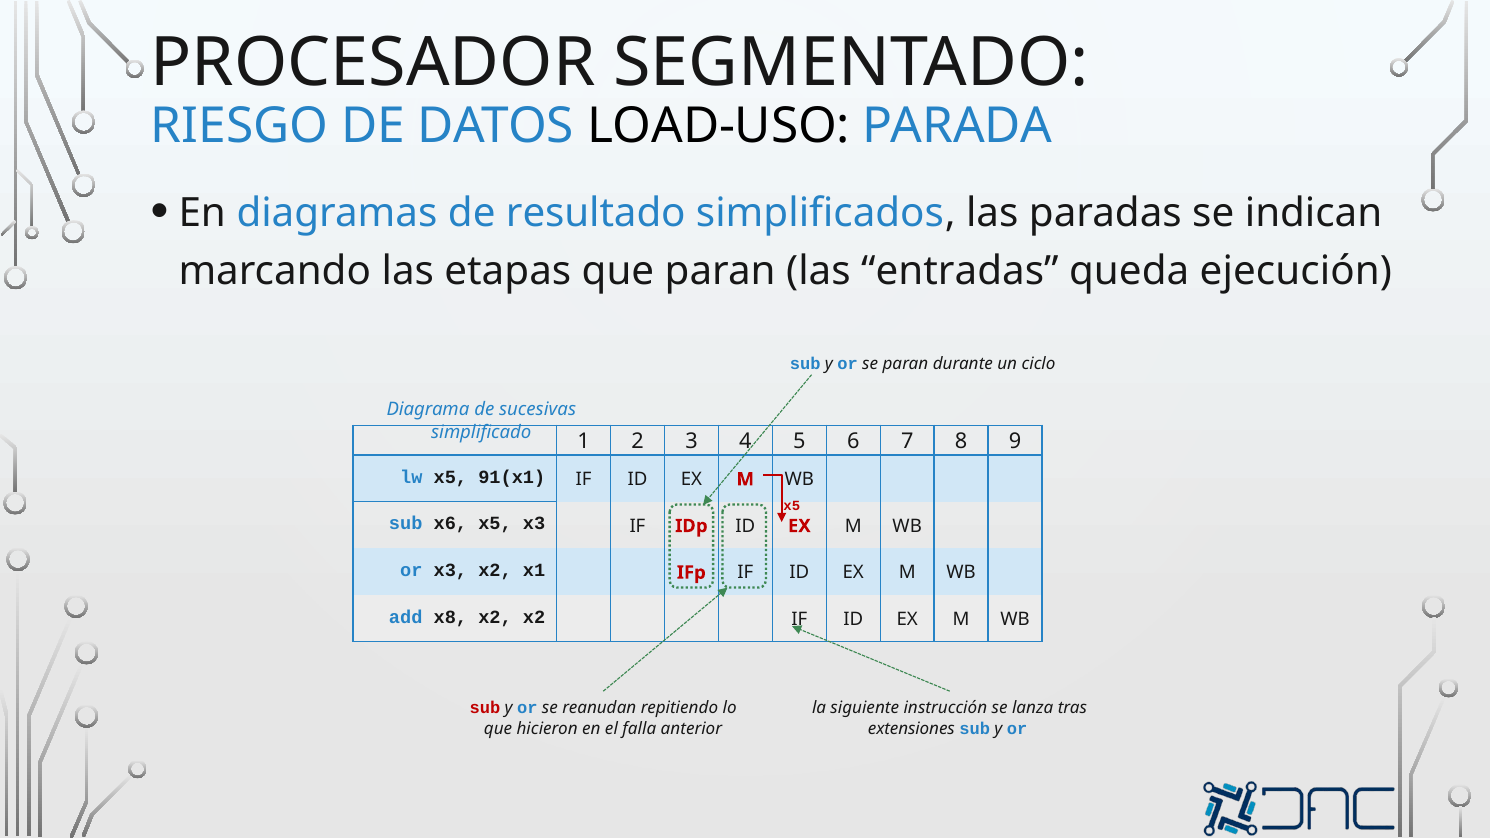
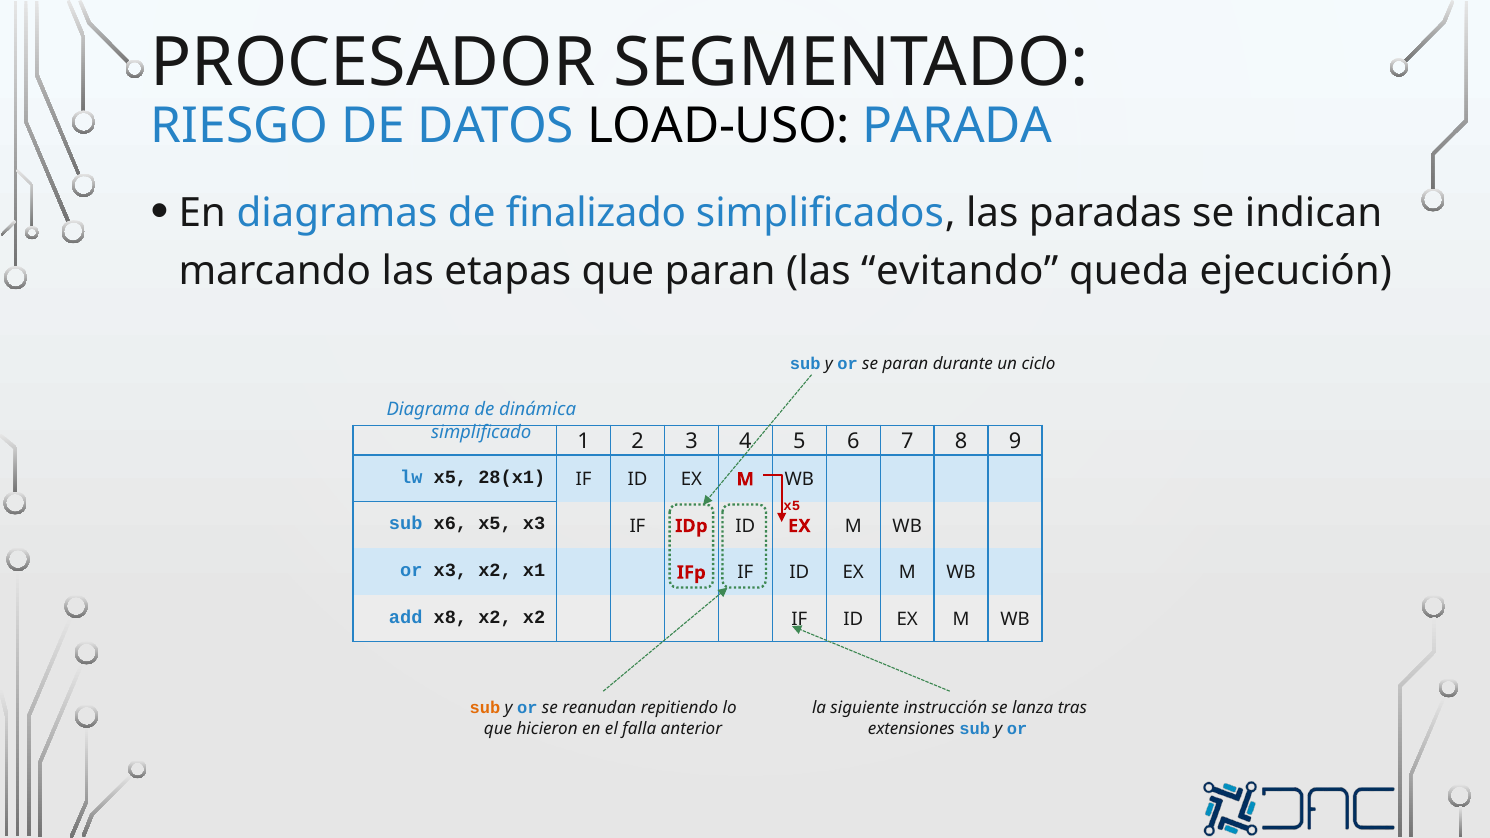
resultado: resultado -> finalizado
entradas: entradas -> evitando
sucesivas: sucesivas -> dinámica
91(x1: 91(x1 -> 28(x1
sub at (485, 708) colour: red -> orange
